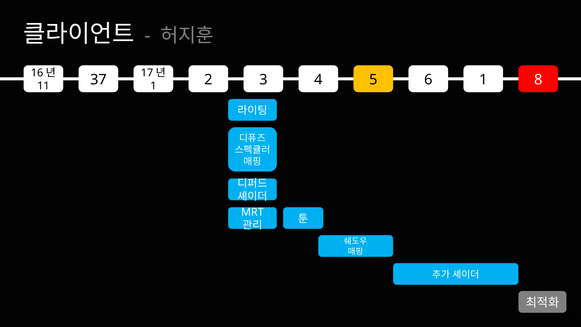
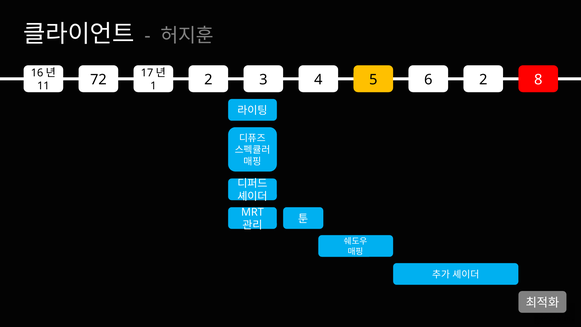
6 1: 1 -> 2
37: 37 -> 72
